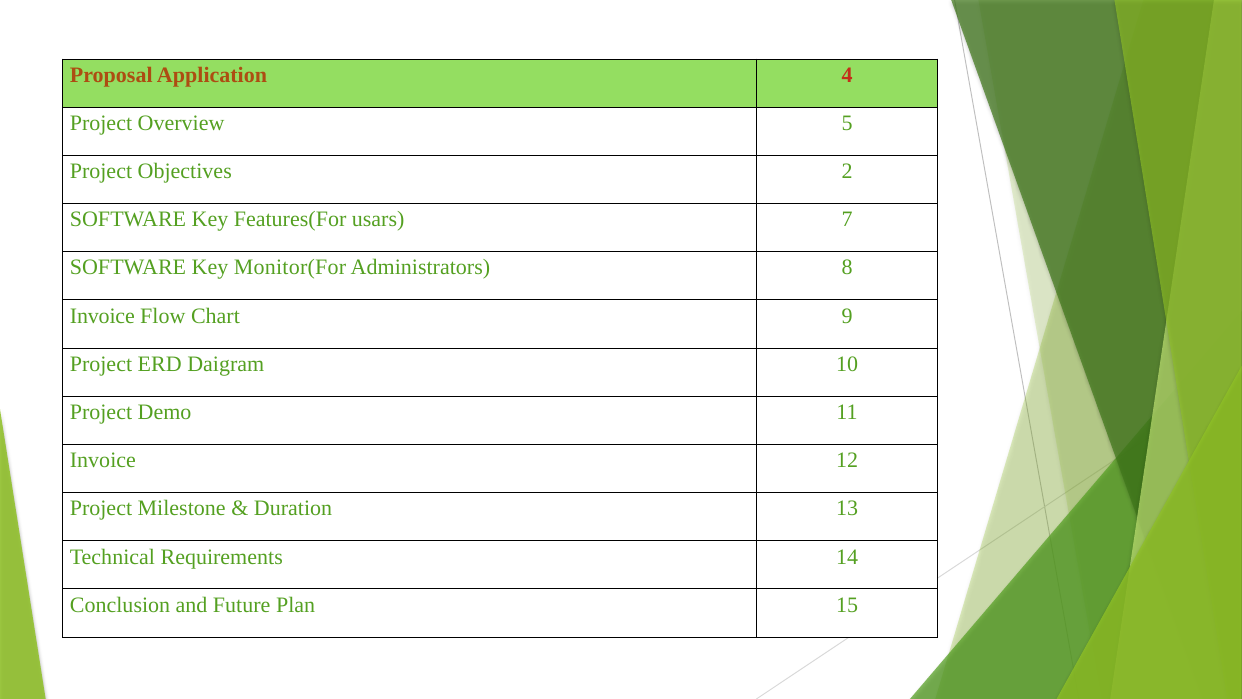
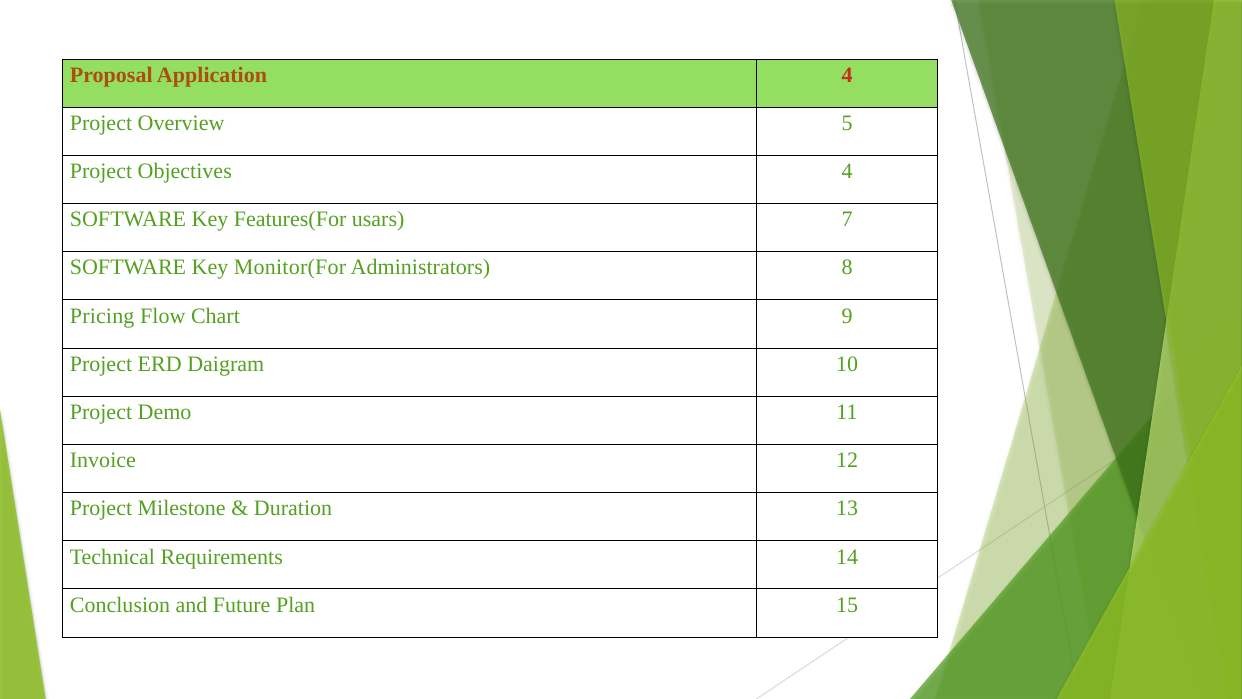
Objectives 2: 2 -> 4
Invoice at (102, 316): Invoice -> Pricing
